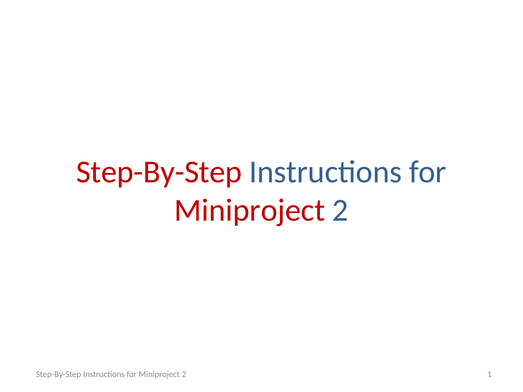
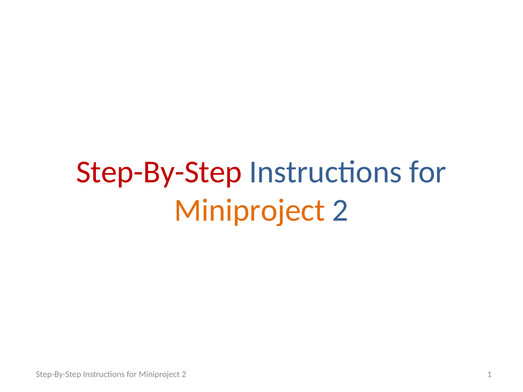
Miniproject at (250, 211) colour: red -> orange
